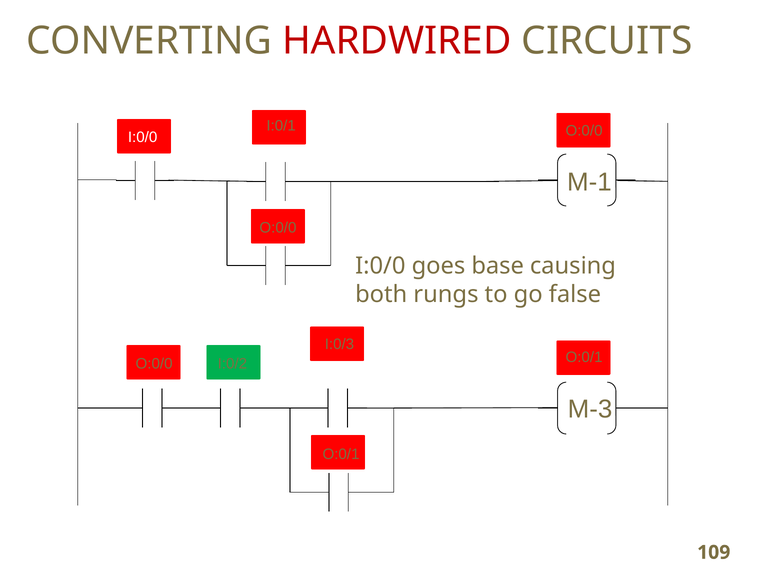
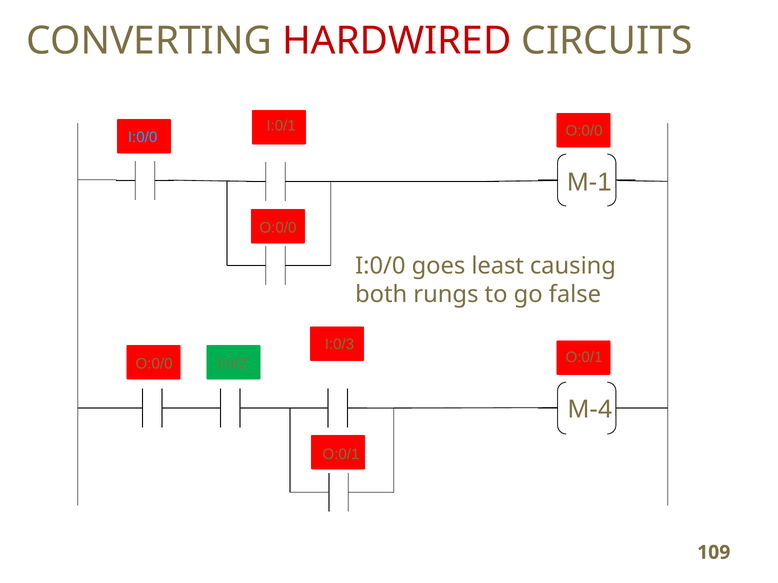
I:0/0 at (143, 137) colour: white -> light blue
base: base -> least
M-3: M-3 -> M-4
